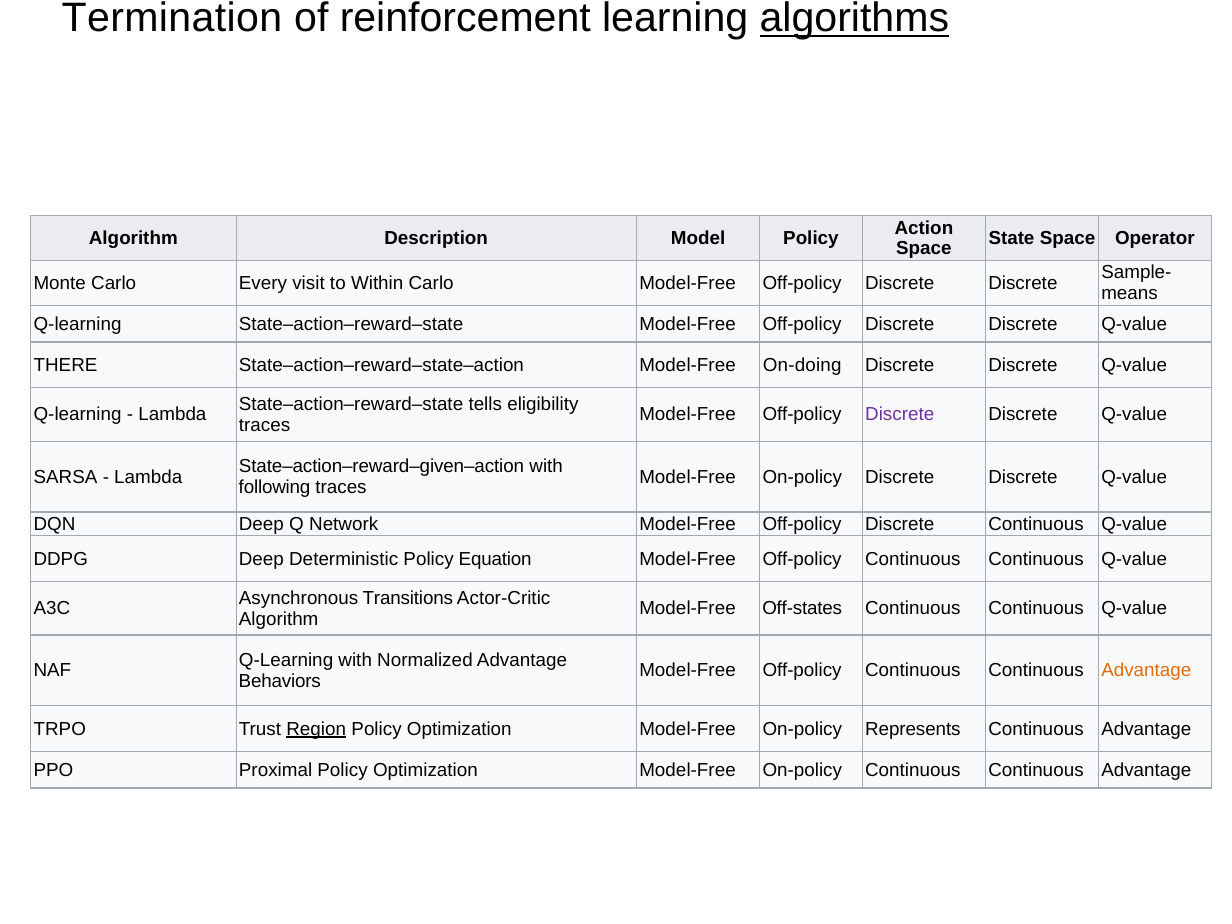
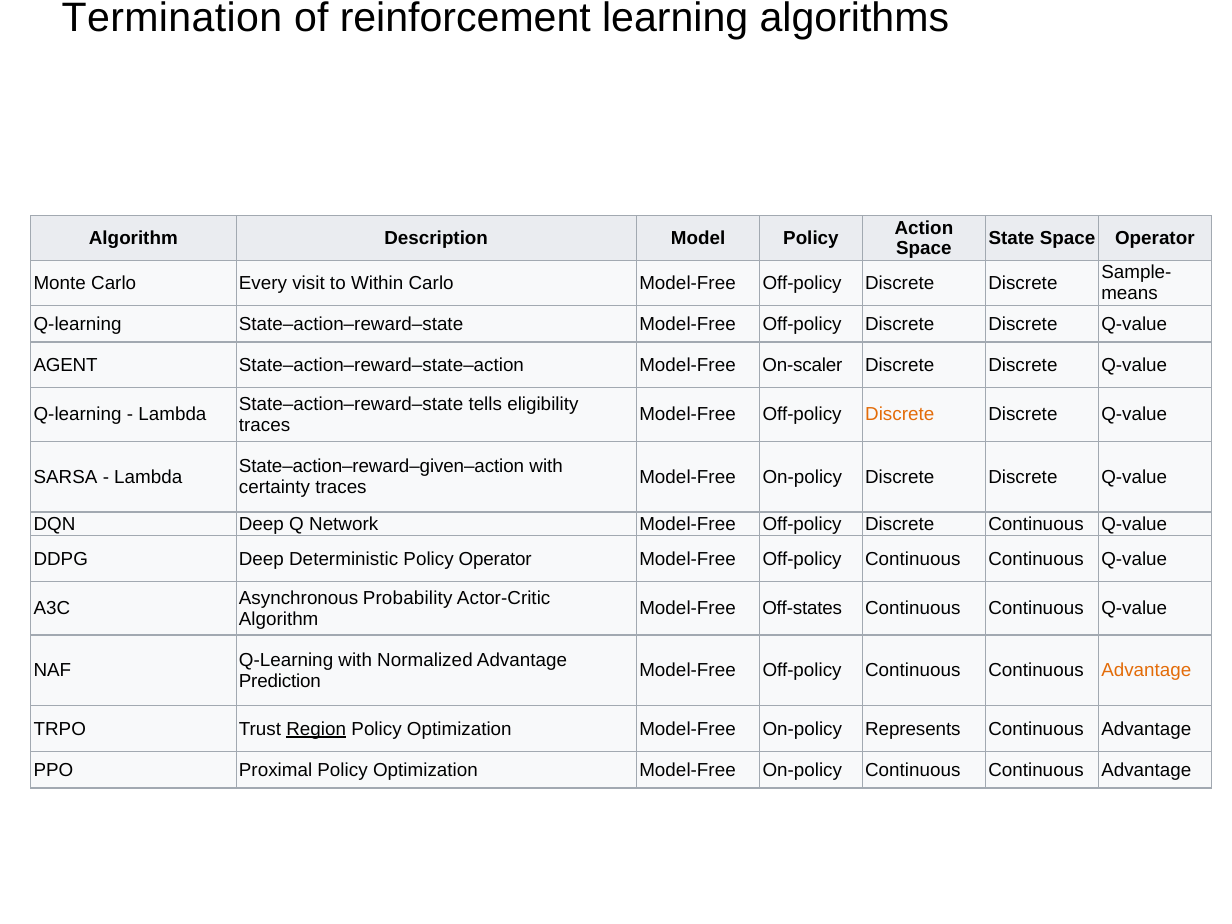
algorithms underline: present -> none
THERE: THERE -> AGENT
On-doing: On-doing -> On-scaler
Discrete at (900, 415) colour: purple -> orange
following: following -> certainty
Policy Equation: Equation -> Operator
Transitions: Transitions -> Probability
Behaviors: Behaviors -> Prediction
